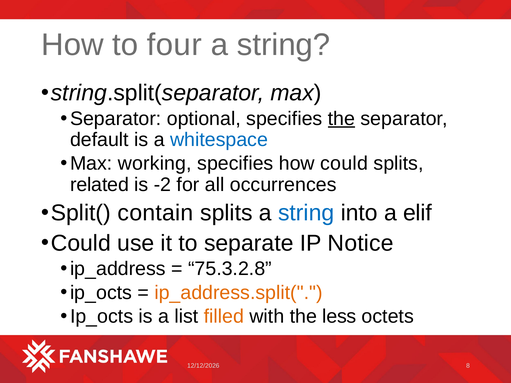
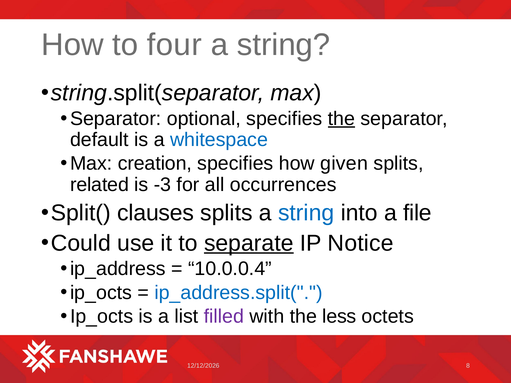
working: working -> creation
how could: could -> given
-2: -2 -> -3
contain: contain -> clauses
elif: elif -> file
separate underline: none -> present
75.3.2.8: 75.3.2.8 -> 10.0.0.4
ip_address.split( colour: orange -> blue
filled colour: orange -> purple
